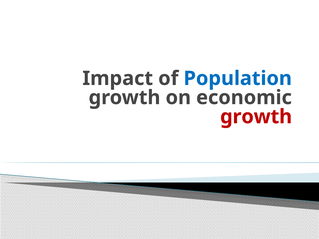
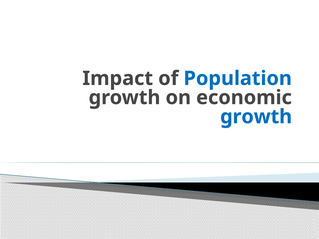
growth at (256, 117) colour: red -> blue
